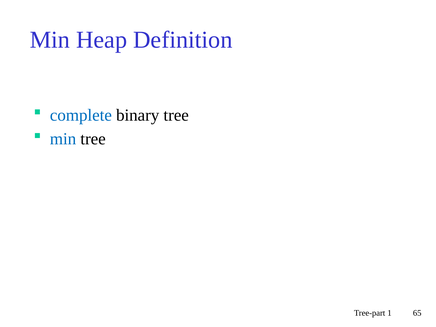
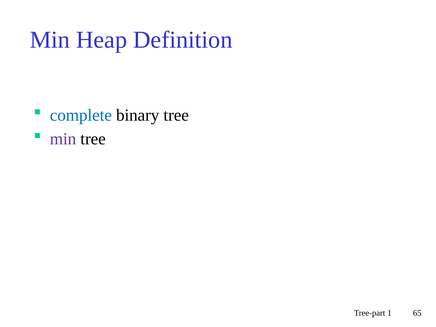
min at (63, 139) colour: blue -> purple
